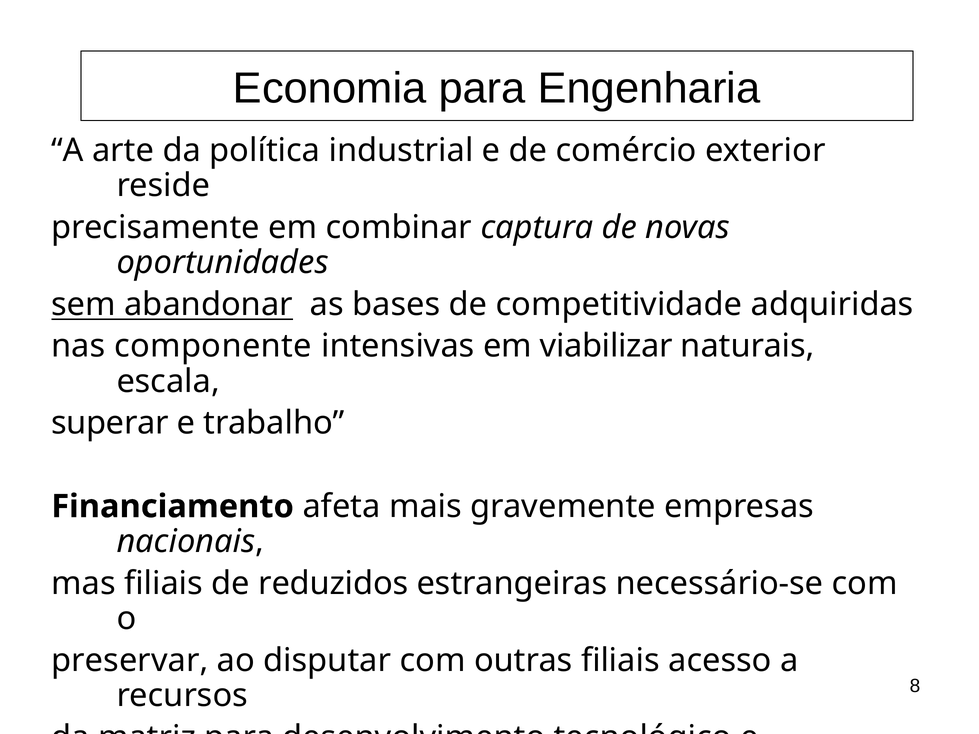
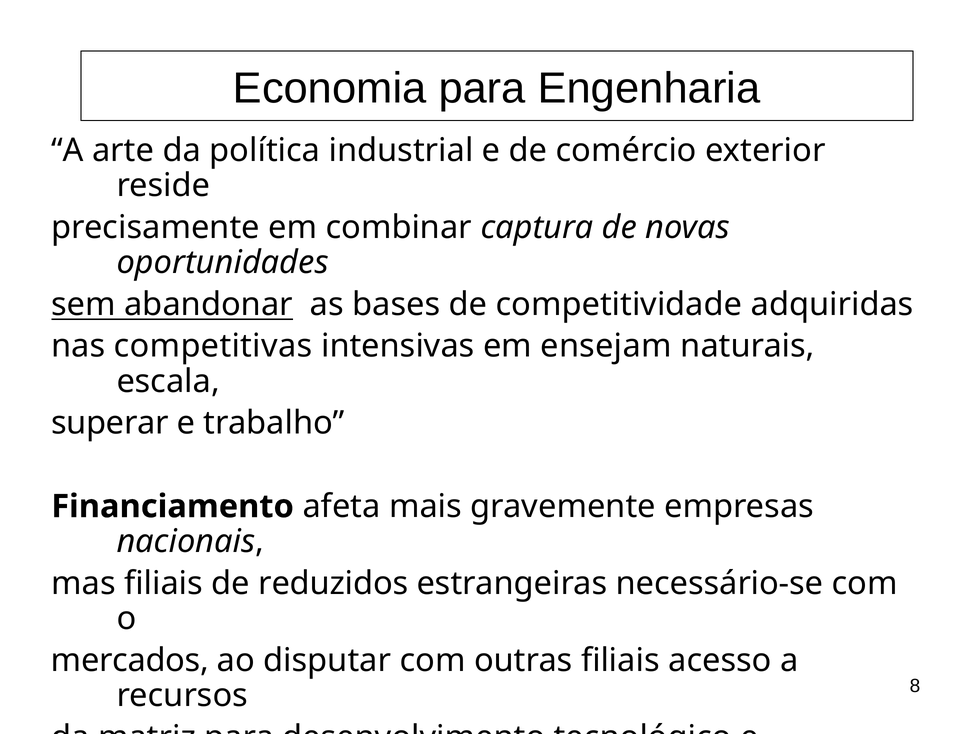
componente: componente -> competitivas
viabilizar: viabilizar -> ensejam
preservar: preservar -> mercados
